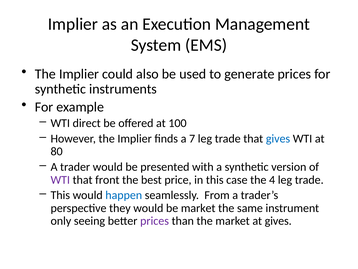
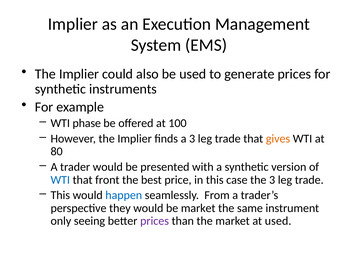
direct: direct -> phase
a 7: 7 -> 3
gives at (278, 138) colour: blue -> orange
WTI at (60, 179) colour: purple -> blue
the 4: 4 -> 3
at gives: gives -> used
